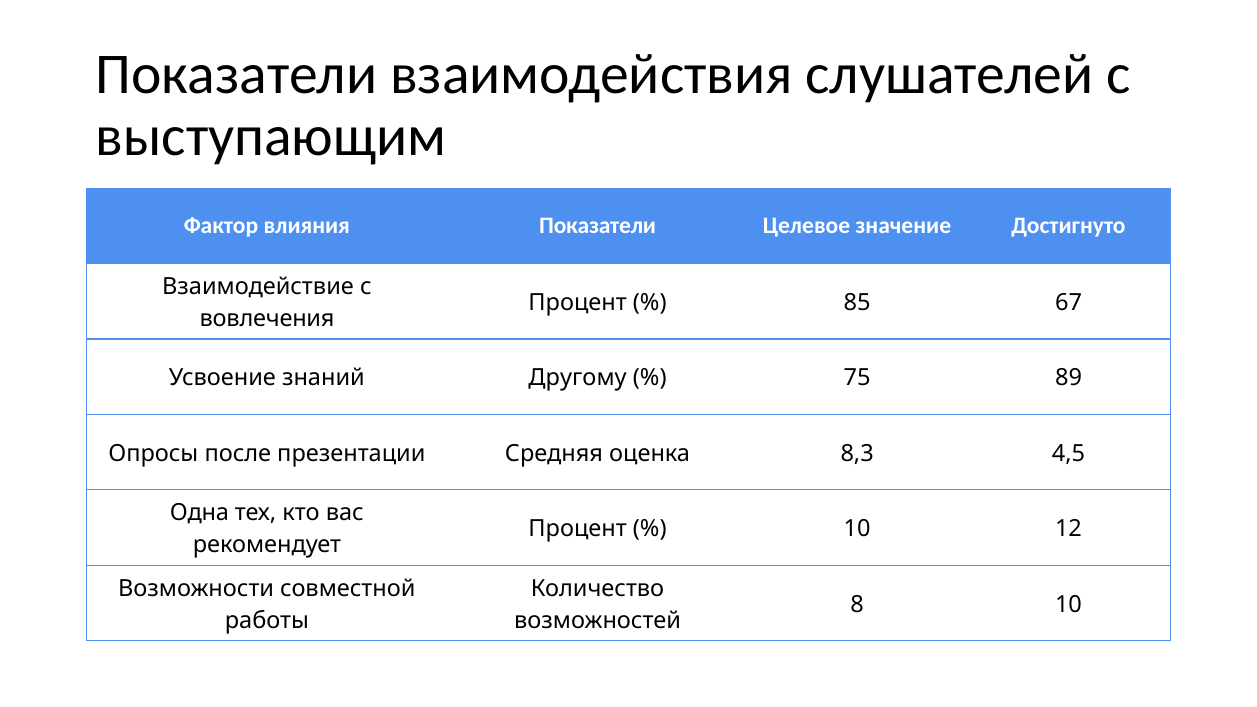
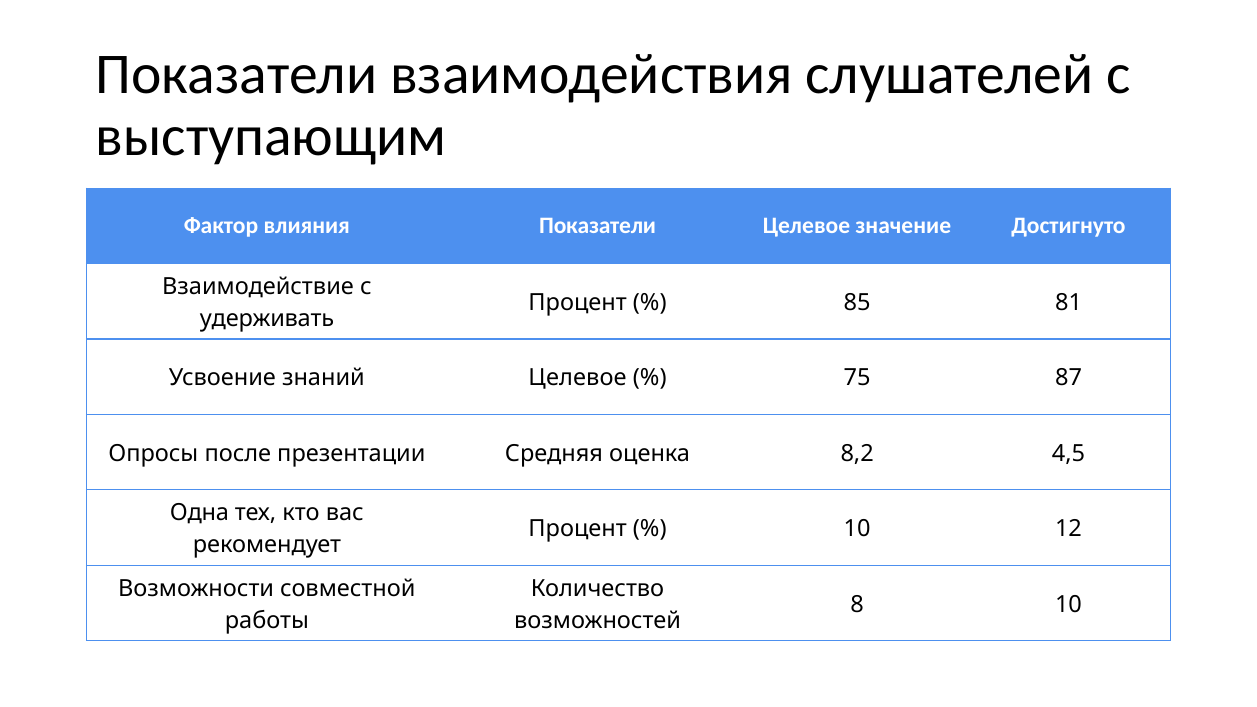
67: 67 -> 81
вовлечения: вовлечения -> удерживать
знаний Другому: Другому -> Целевое
89: 89 -> 87
8,3: 8,3 -> 8,2
